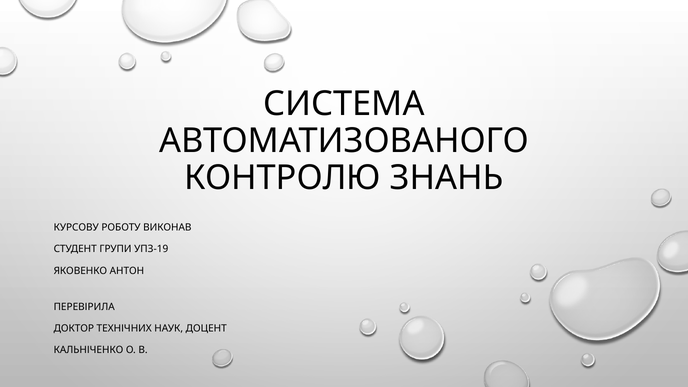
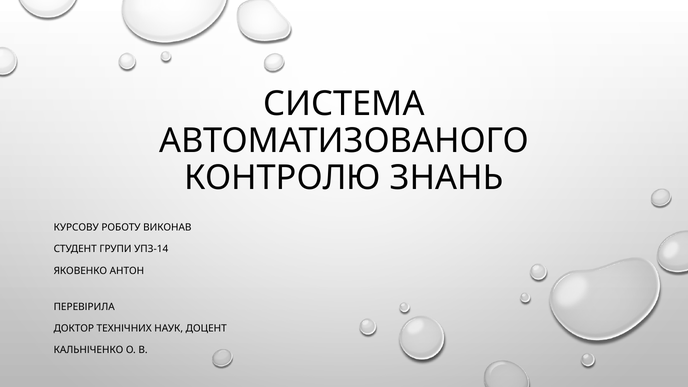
УПЗ-19: УПЗ-19 -> УПЗ-14
